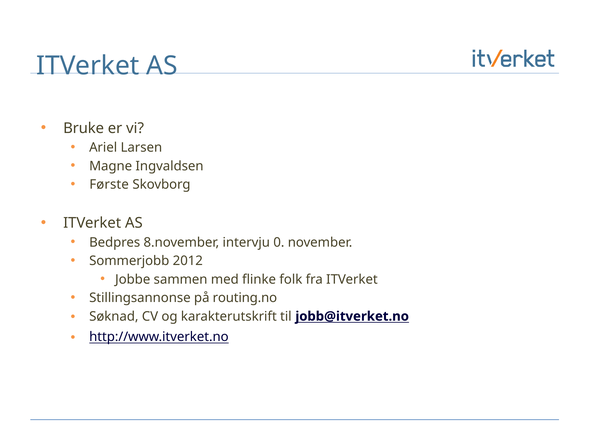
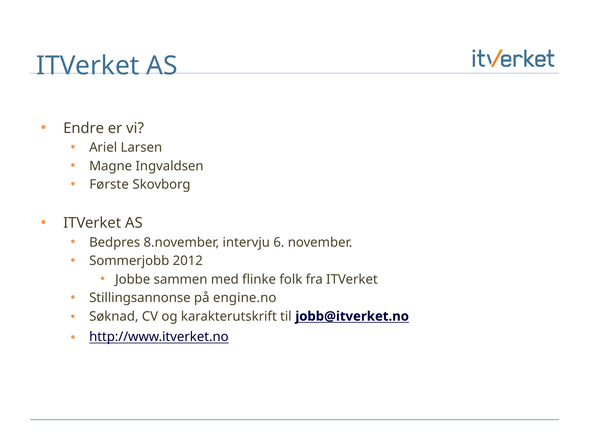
Bruke: Bruke -> Endre
0: 0 -> 6
routing.no: routing.no -> engine.no
